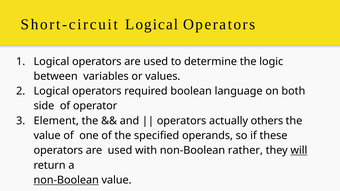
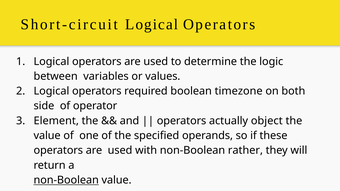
language: language -> timezone
others: others -> object
will underline: present -> none
